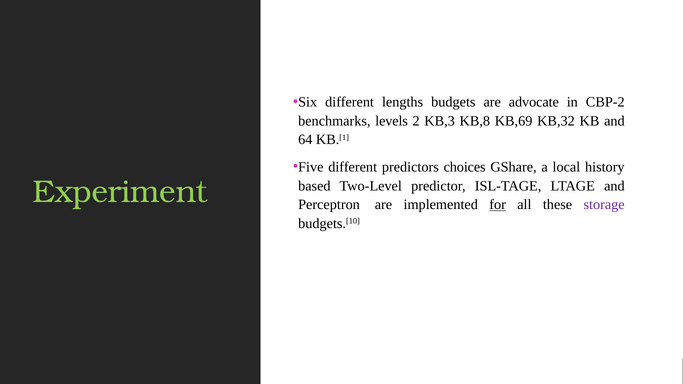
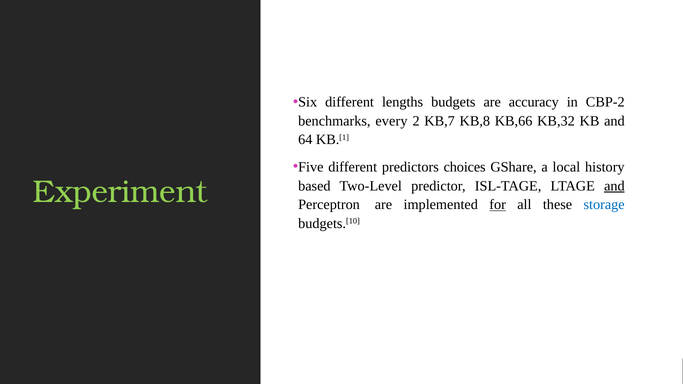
advocate: advocate -> accuracy
levels: levels -> every
KB,3: KB,3 -> KB,7
KB,69: KB,69 -> KB,66
and at (614, 186) underline: none -> present
storage colour: purple -> blue
